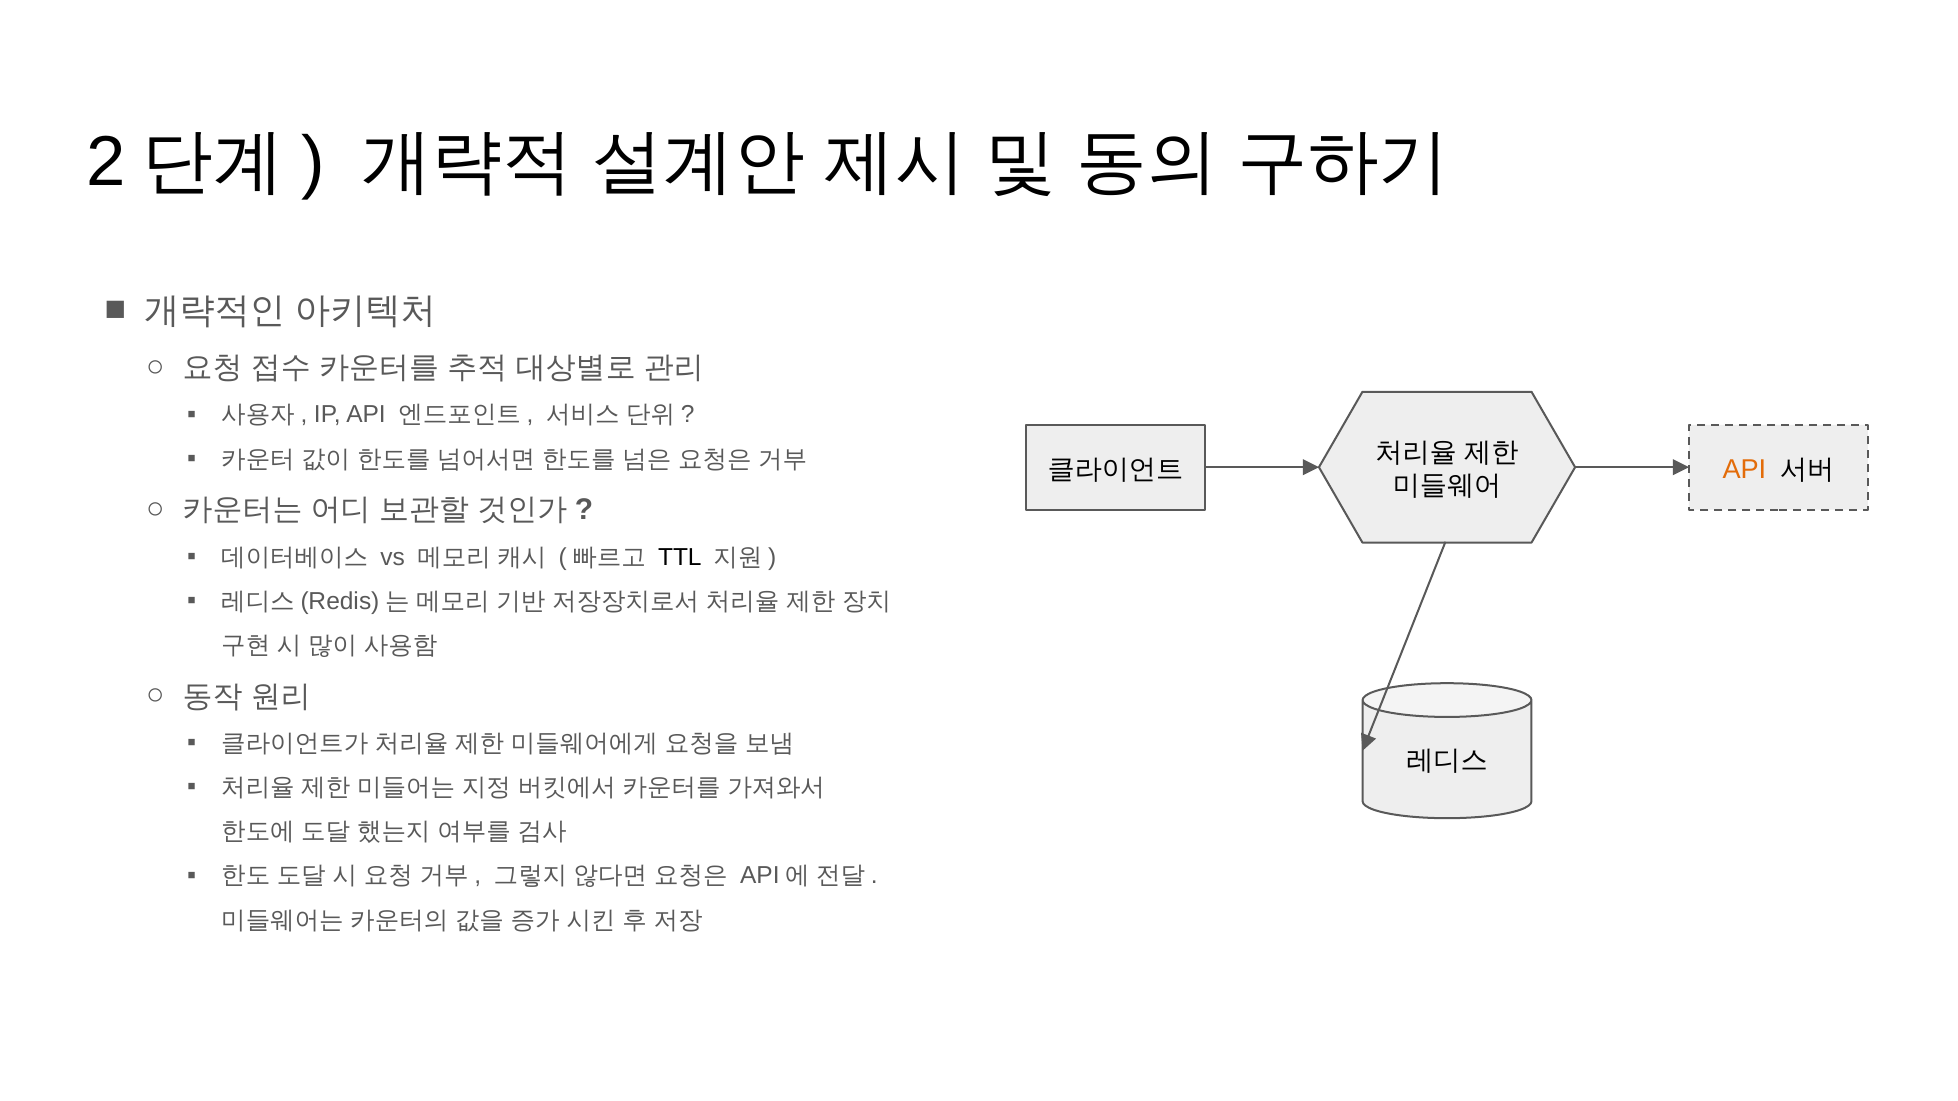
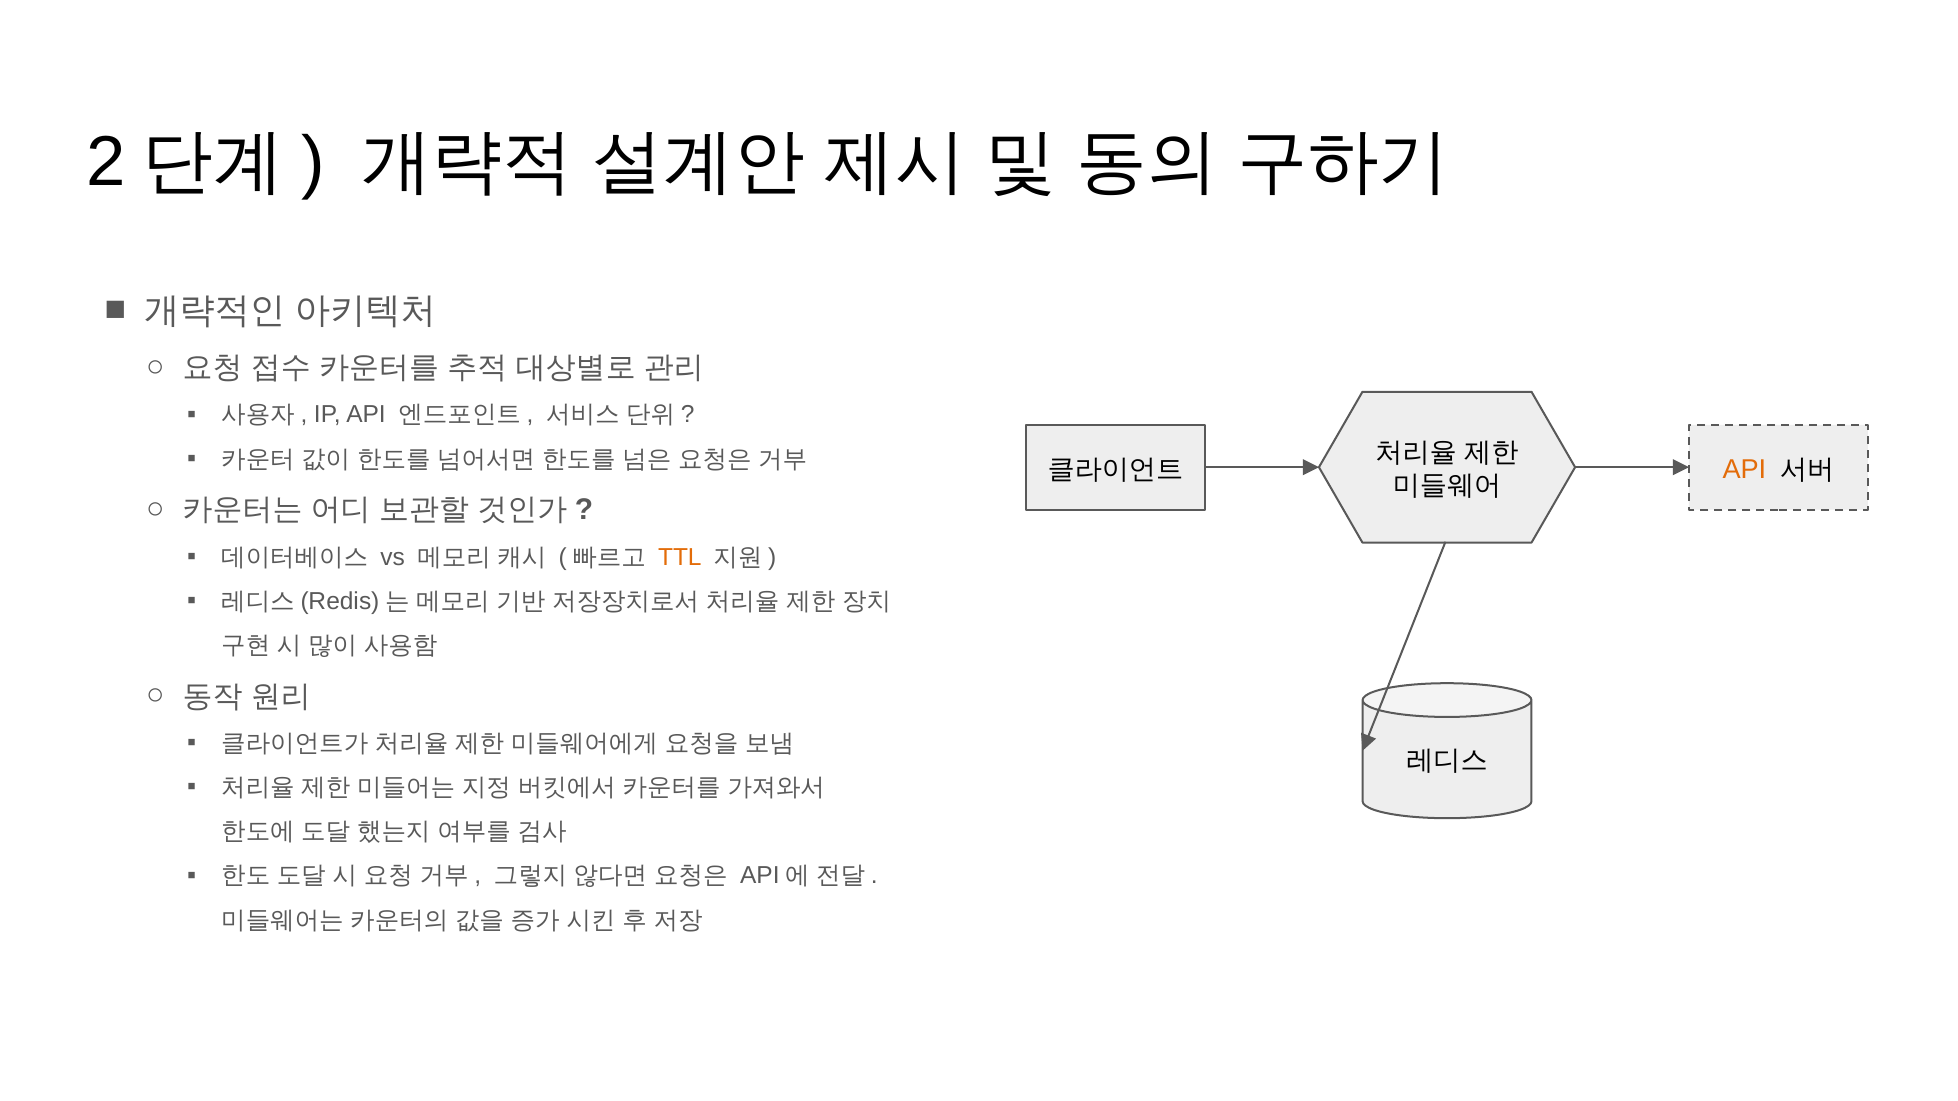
TTL colour: black -> orange
